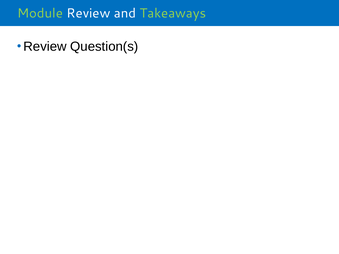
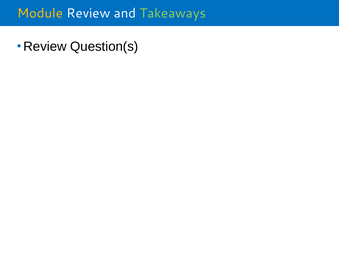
Module colour: light green -> yellow
